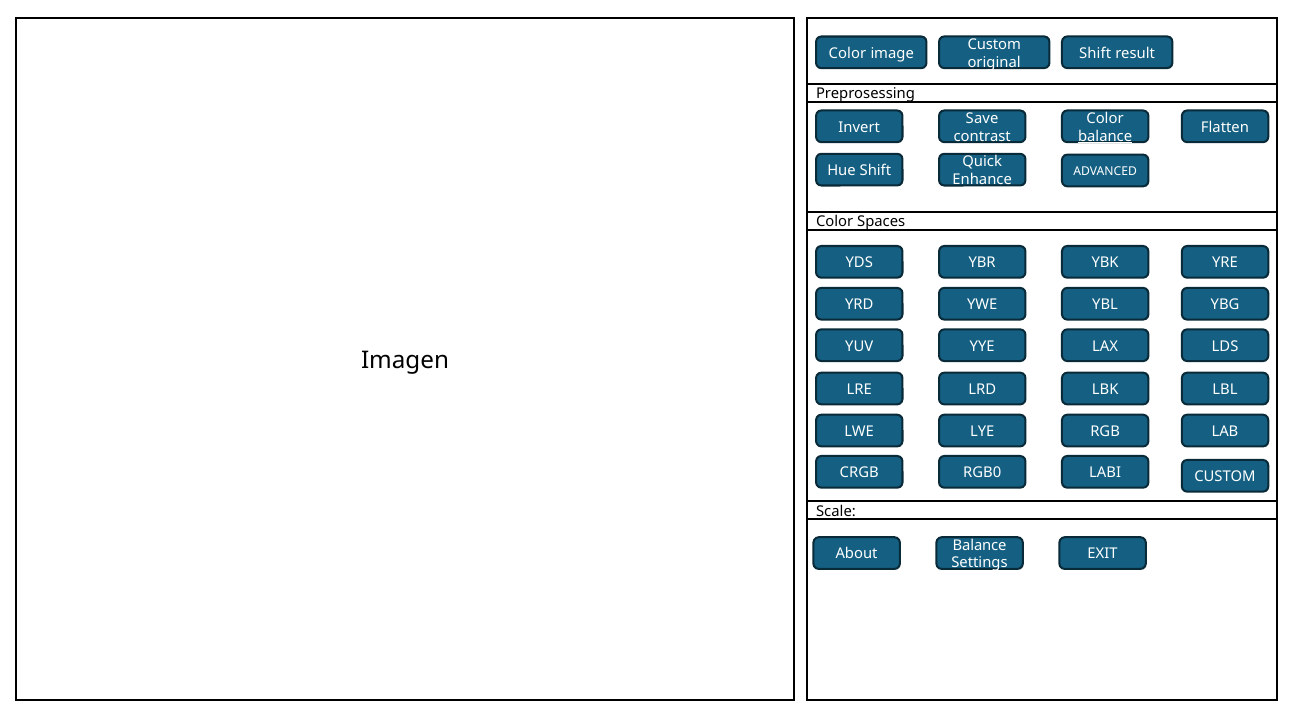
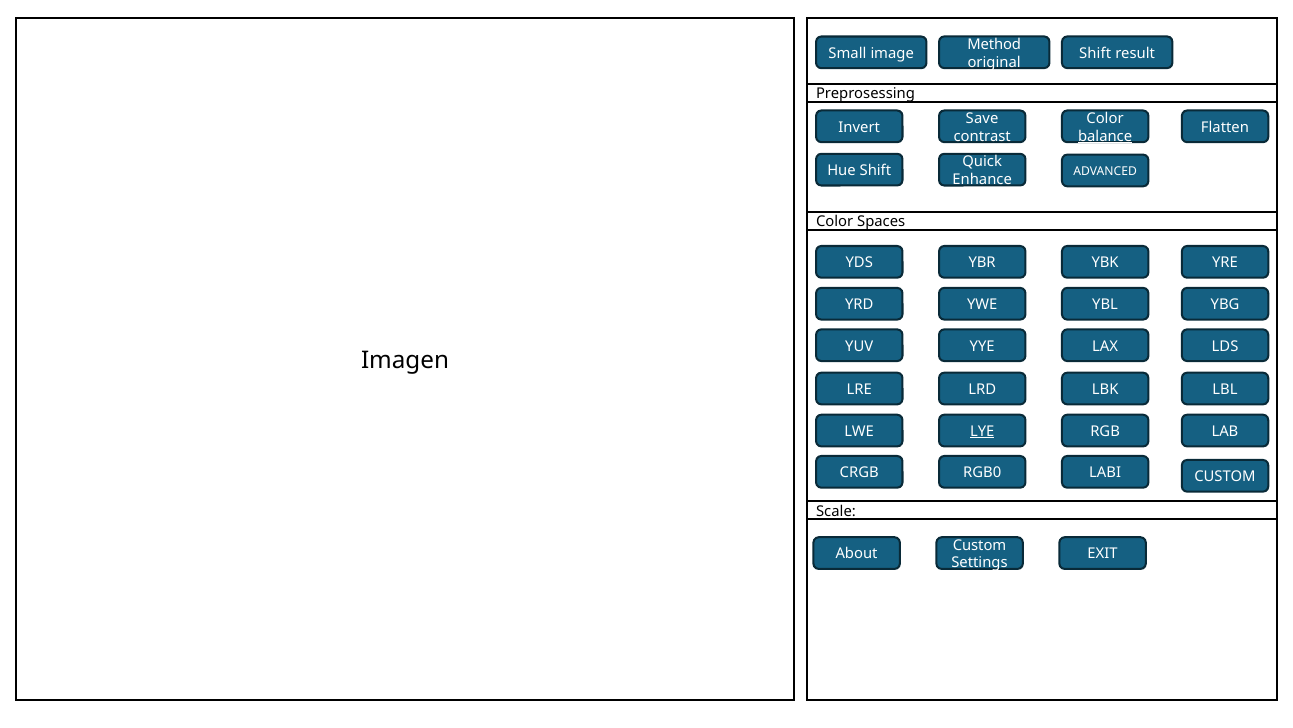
Custom at (994, 44): Custom -> Method
Color at (847, 53): Color -> Small
LYE underline: none -> present
Balance at (980, 545): Balance -> Custom
